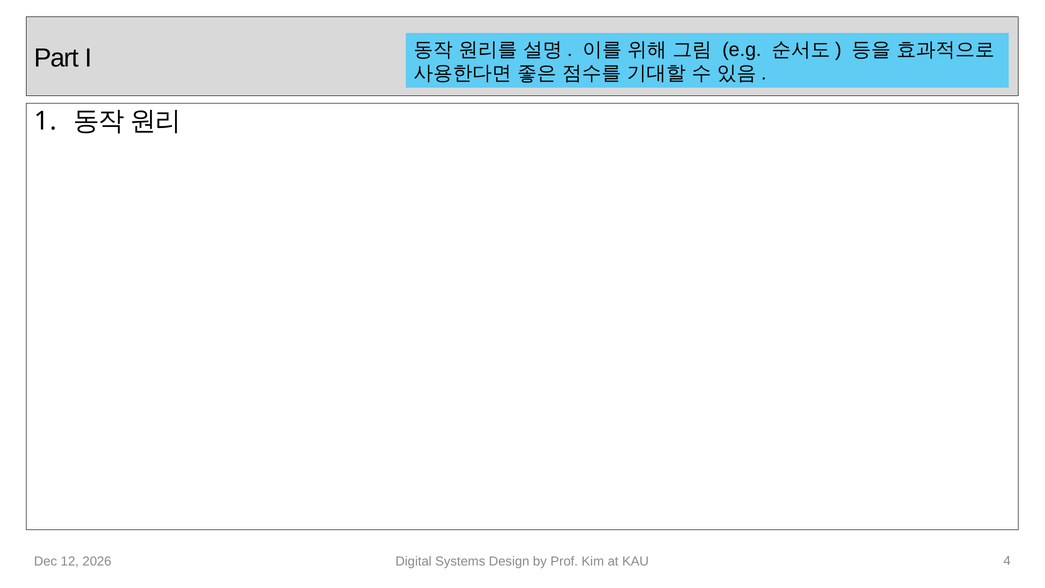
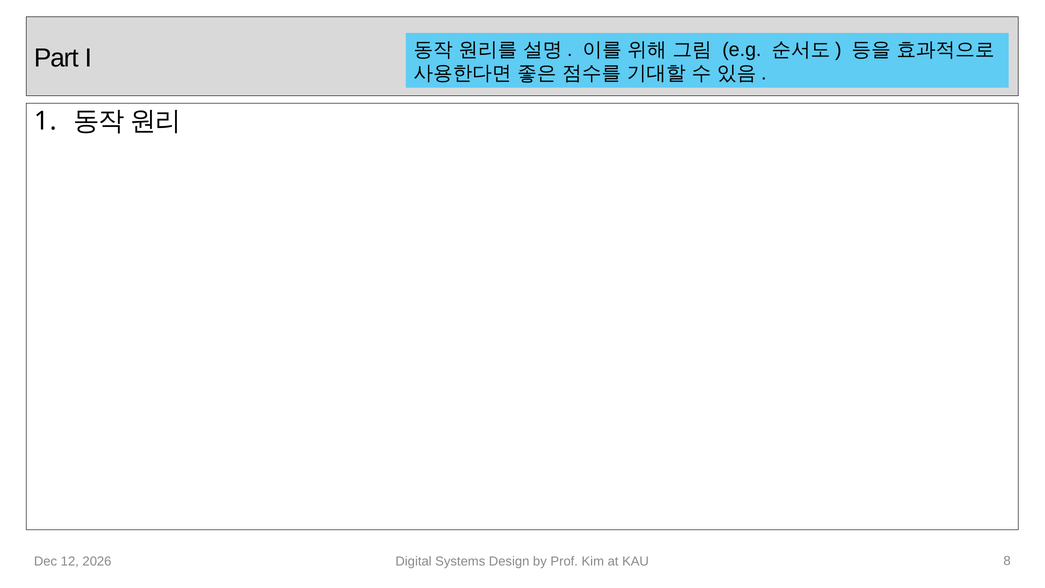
4: 4 -> 8
